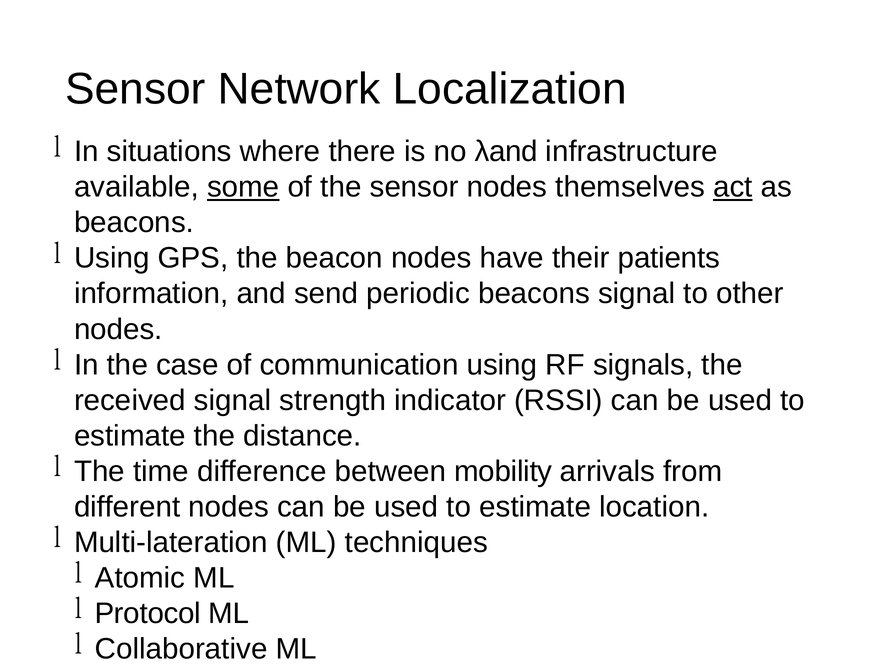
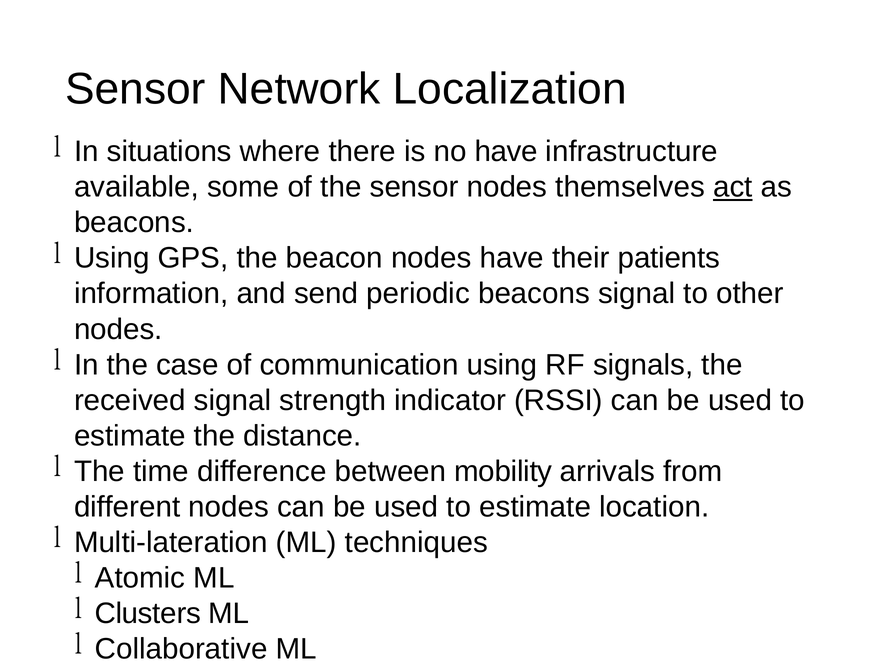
no λand: λand -> have
some underline: present -> none
Protocol: Protocol -> Clusters
